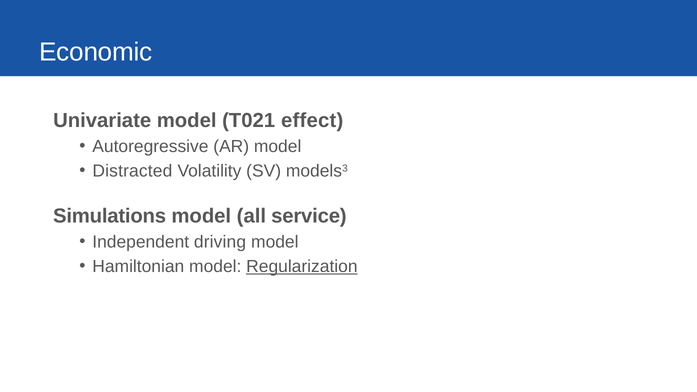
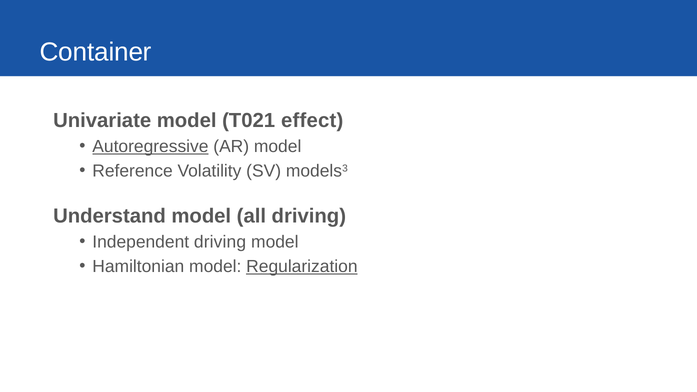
Economic: Economic -> Container
Autoregressive underline: none -> present
Distracted: Distracted -> Reference
Simulations: Simulations -> Understand
all service: service -> driving
